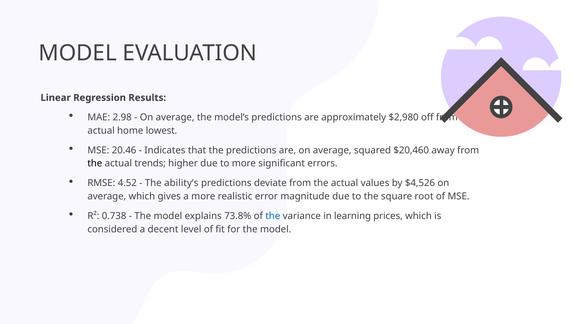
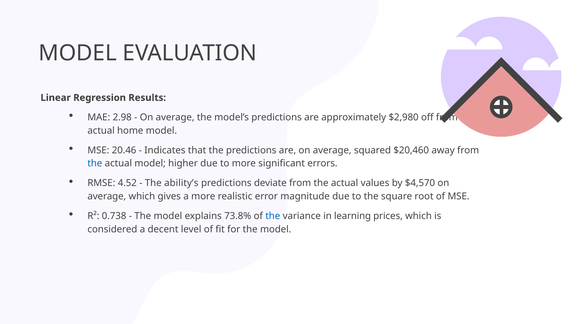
home lowest: lowest -> model
the at (95, 164) colour: black -> blue
actual trends: trends -> model
$4,526: $4,526 -> $4,570
